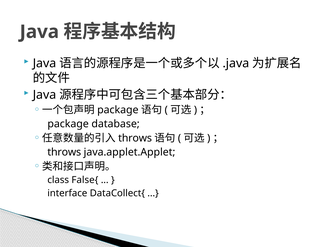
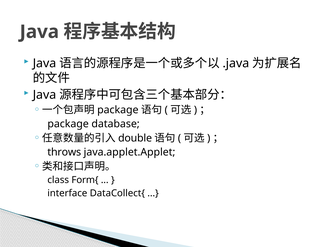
throws at (135, 138): throws -> double
False{: False{ -> Form{
